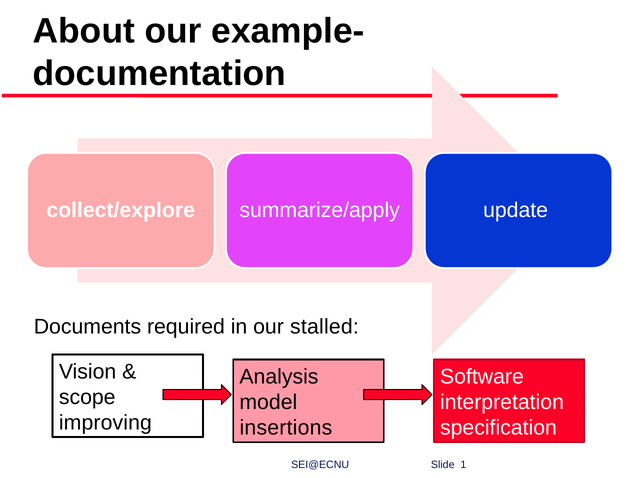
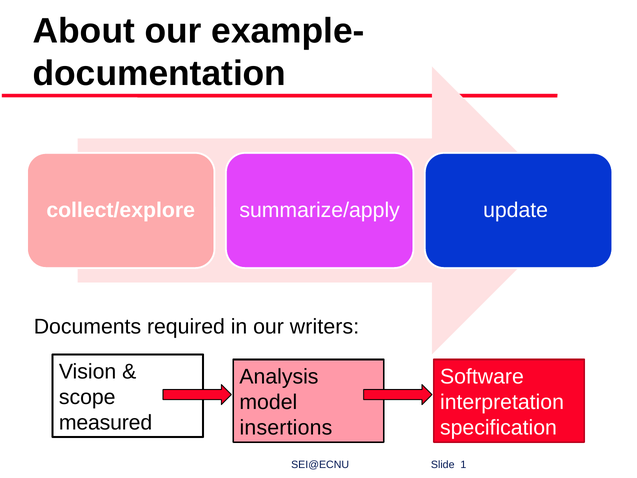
stalled: stalled -> writers
improving: improving -> measured
